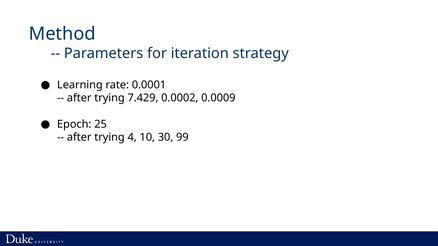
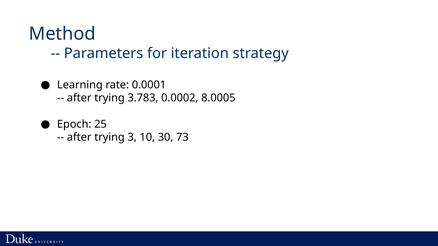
7.429: 7.429 -> 3.783
0.0009: 0.0009 -> 8.0005
4: 4 -> 3
99: 99 -> 73
